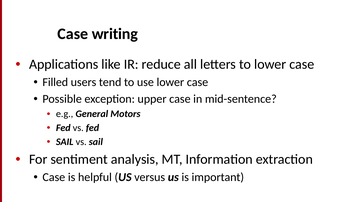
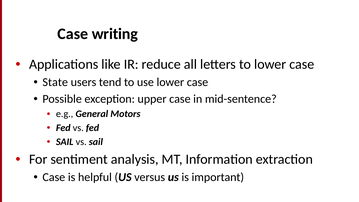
Filled: Filled -> State
